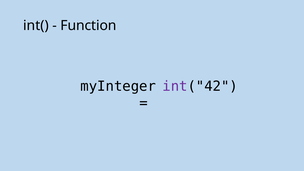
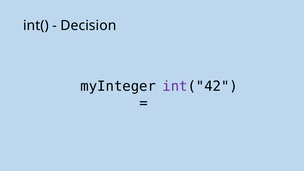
Function: Function -> Decision
